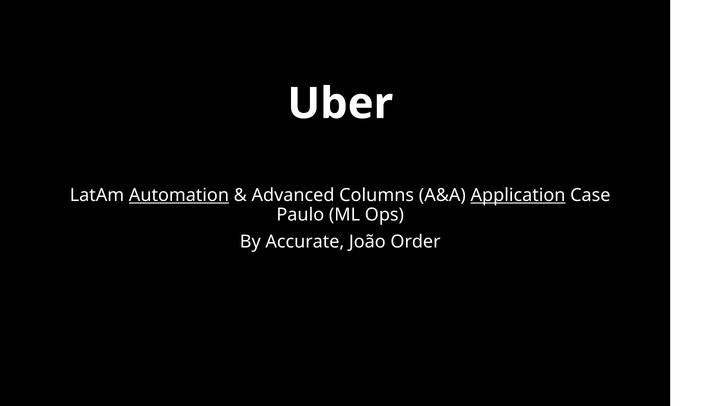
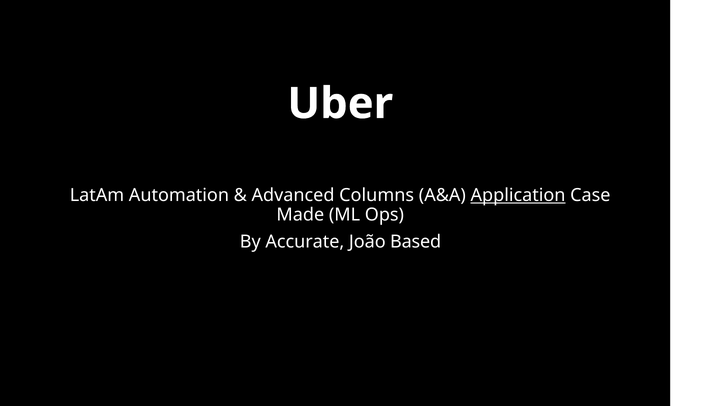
Automation underline: present -> none
Paulo: Paulo -> Made
Order: Order -> Based
